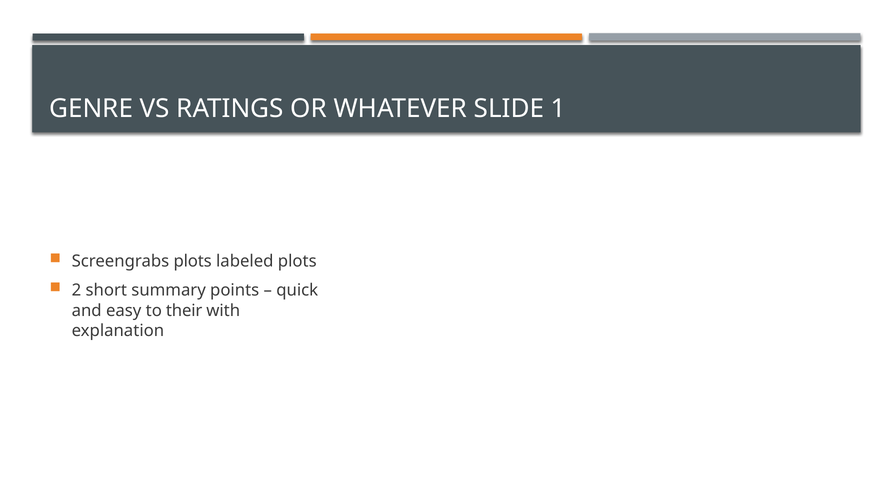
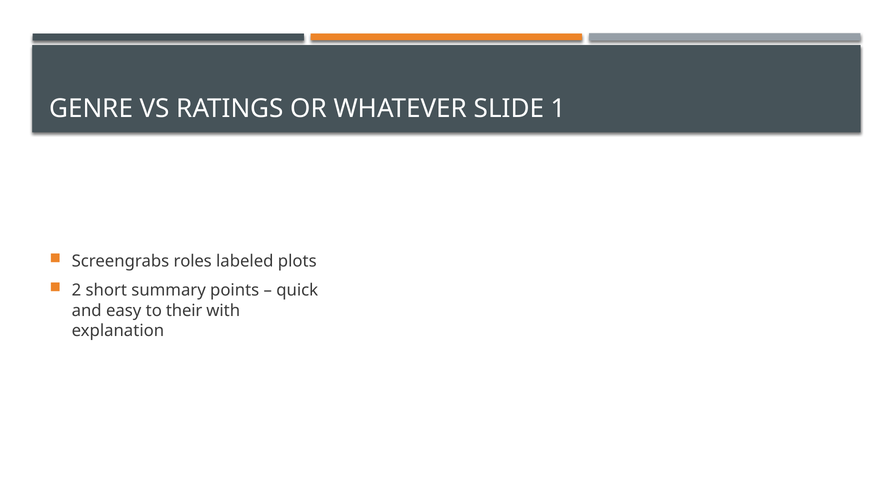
Screengrabs plots: plots -> roles
